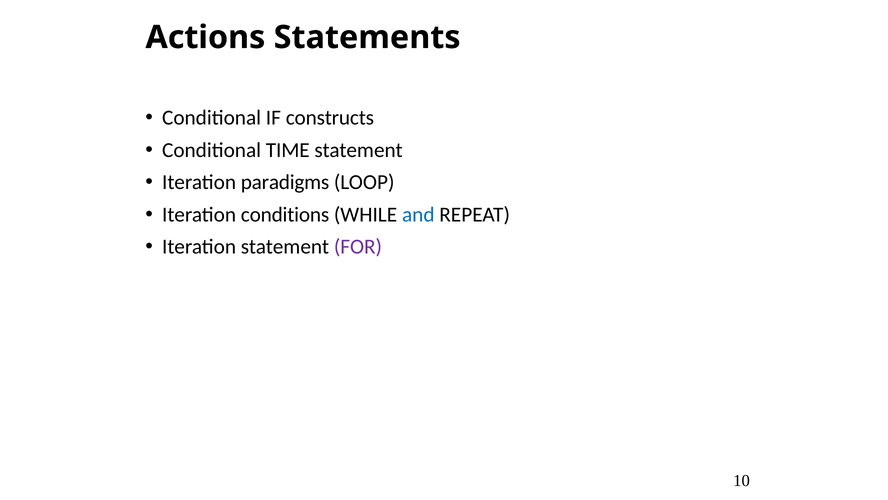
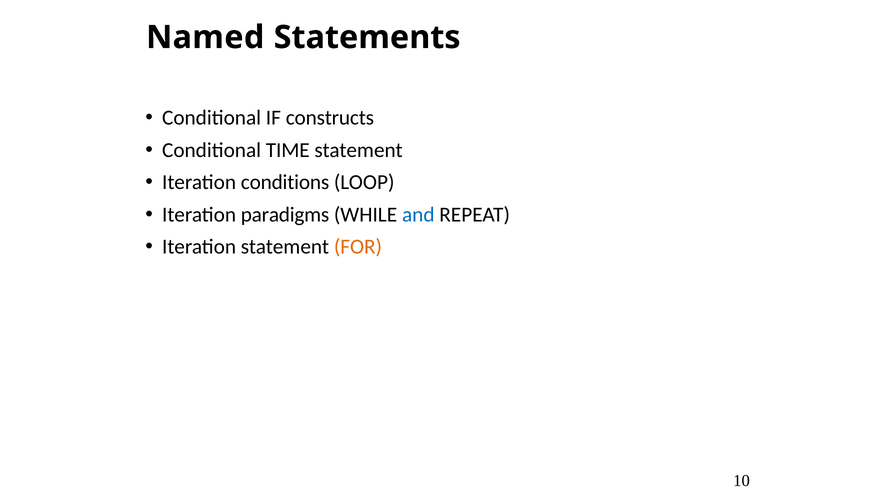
Actions: Actions -> Named
paradigms: paradigms -> conditions
conditions: conditions -> paradigms
FOR colour: purple -> orange
